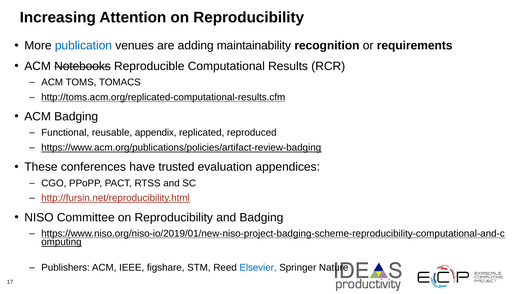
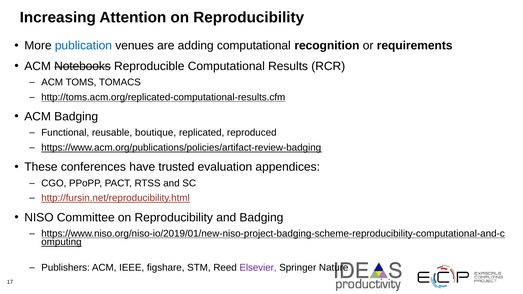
adding maintainability: maintainability -> computational
appendix: appendix -> boutique
Elsevier colour: blue -> purple
